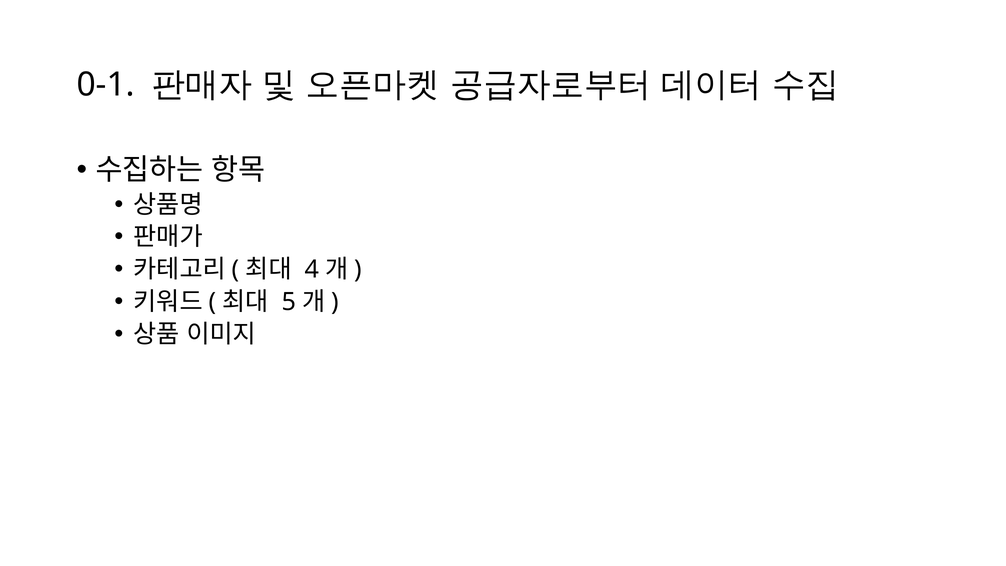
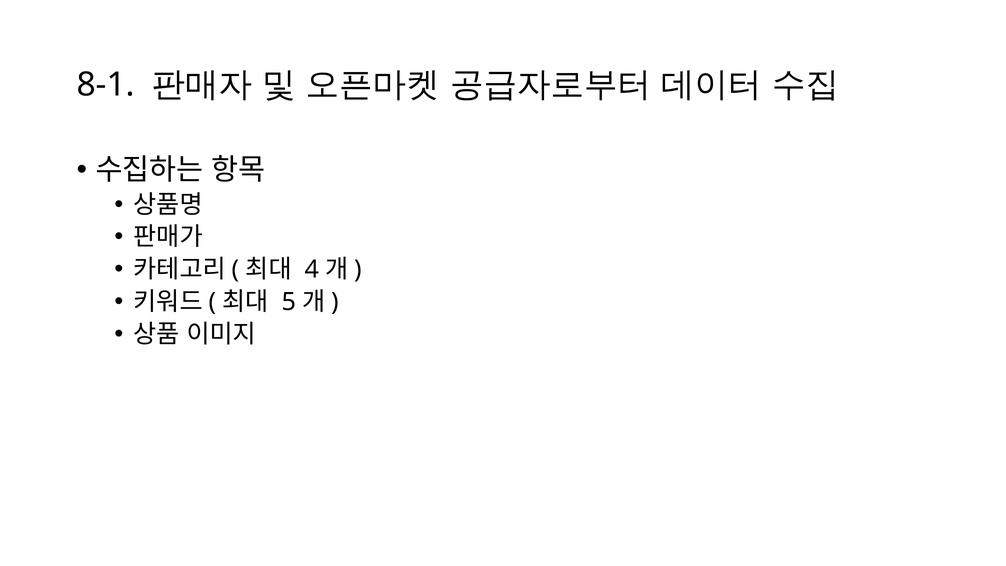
0-1: 0-1 -> 8-1
